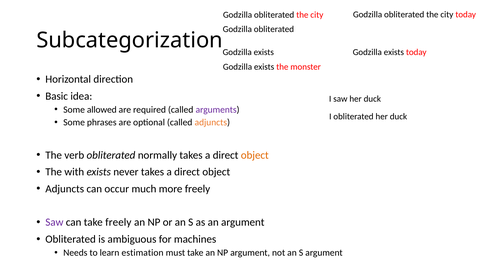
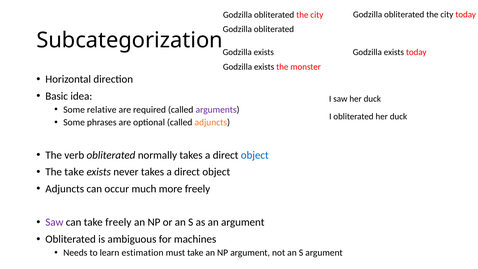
allowed: allowed -> relative
object at (255, 155) colour: orange -> blue
The with: with -> take
